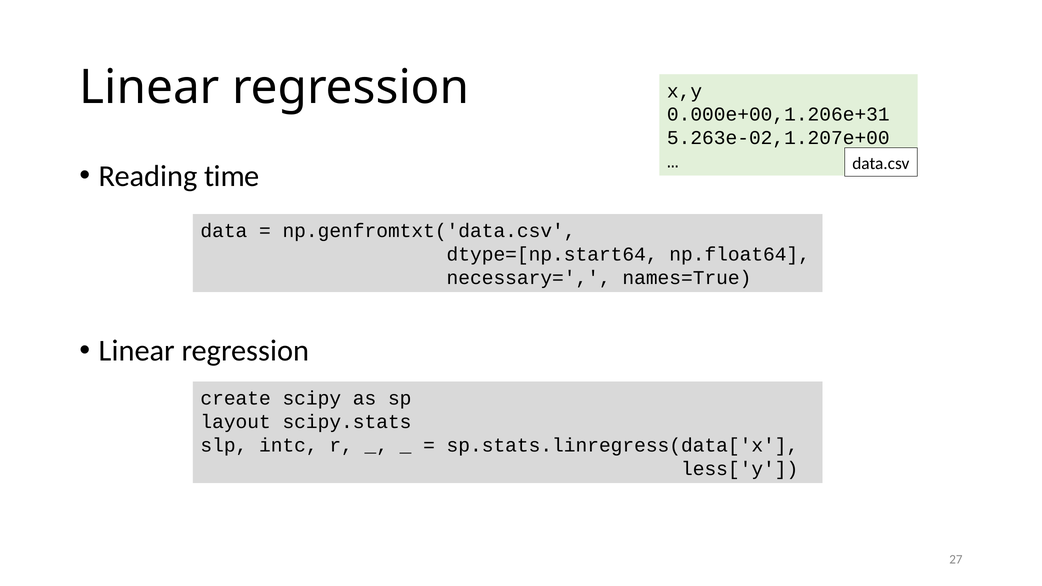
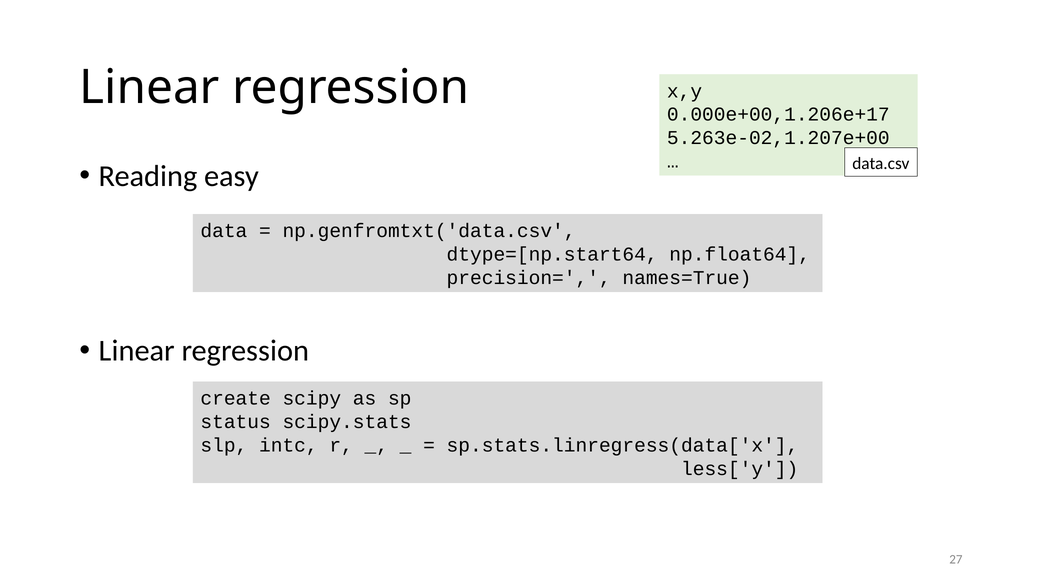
0.000e+00,1.206e+31: 0.000e+00,1.206e+31 -> 0.000e+00,1.206e+17
time: time -> easy
necessary=: necessary= -> precision=
layout: layout -> status
